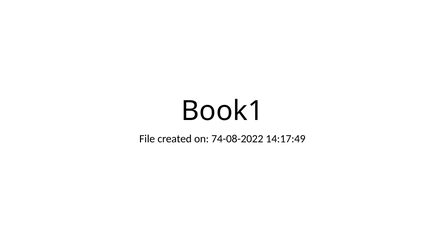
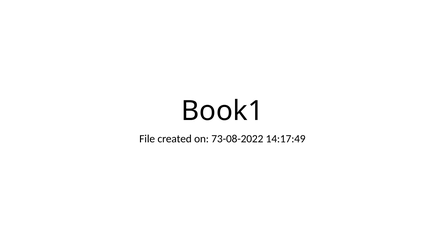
74-08-2022: 74-08-2022 -> 73-08-2022
